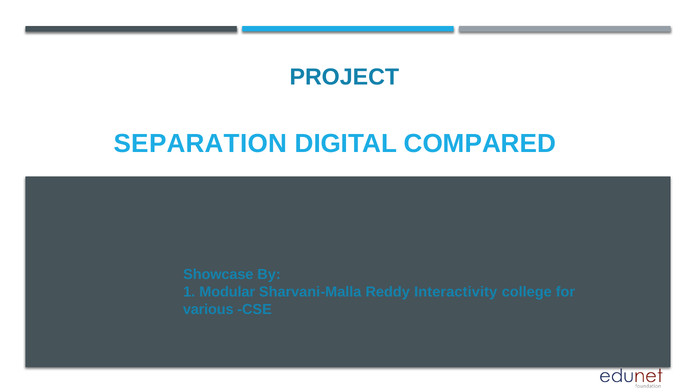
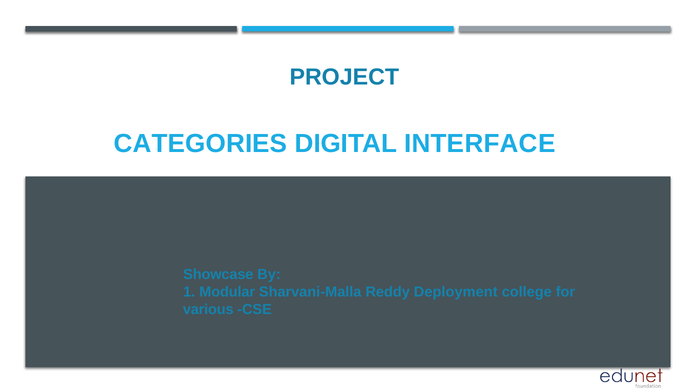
SEPARATION: SEPARATION -> CATEGORIES
COMPARED: COMPARED -> INTERFACE
Interactivity: Interactivity -> Deployment
